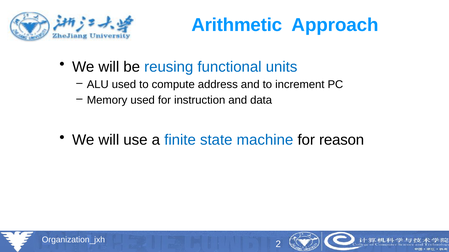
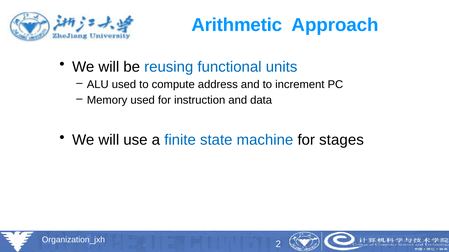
reason: reason -> stages
